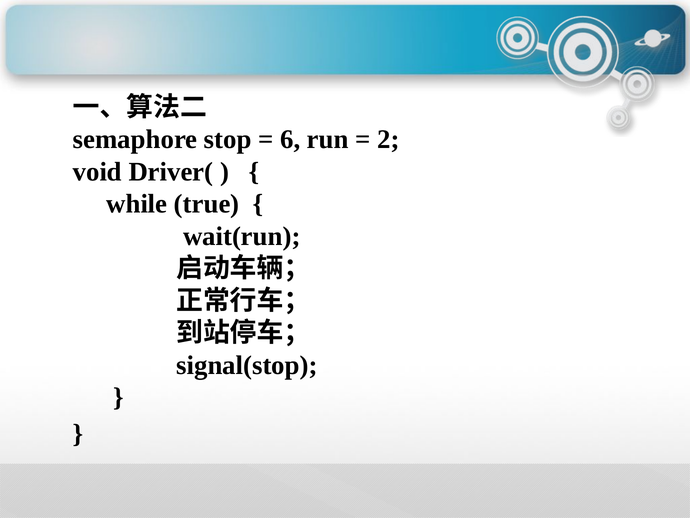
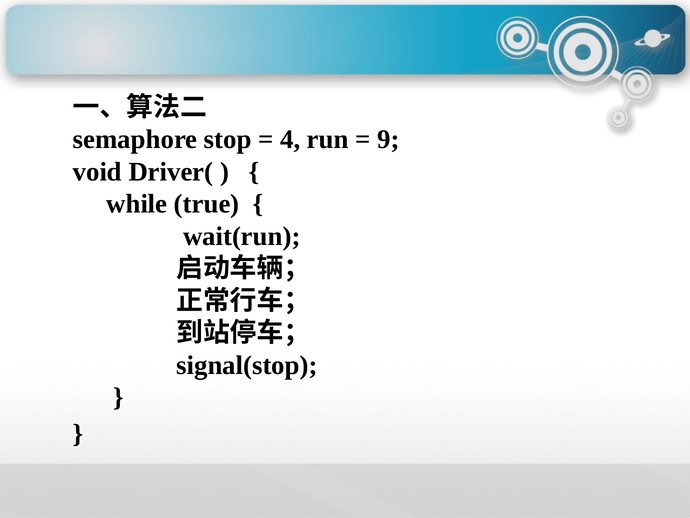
6: 6 -> 4
2: 2 -> 9
